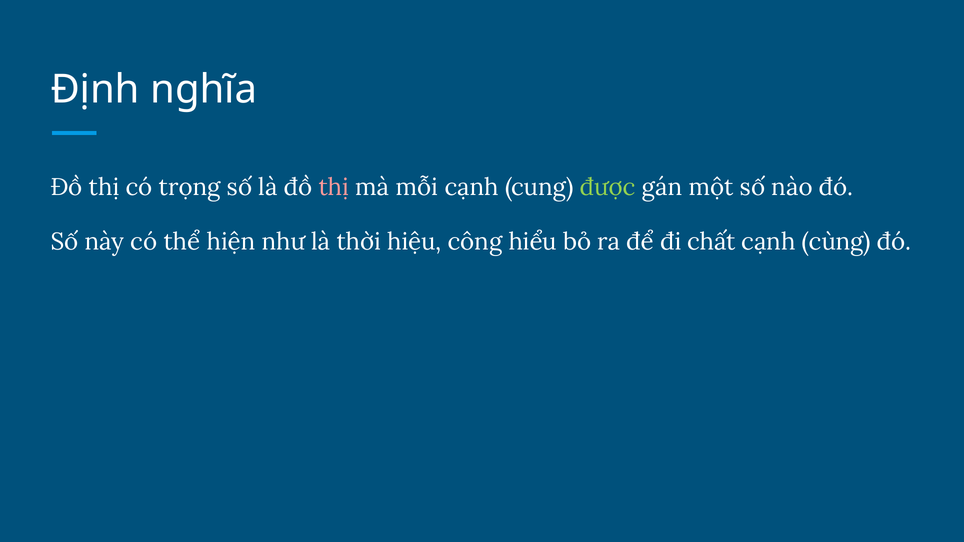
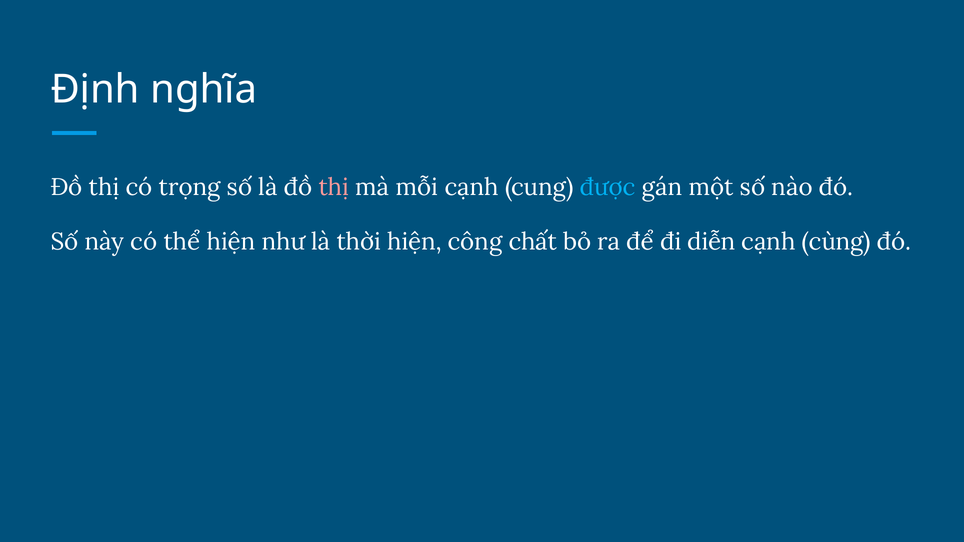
được colour: light green -> light blue
thời hiệu: hiệu -> hiện
hiểu: hiểu -> chất
chất: chất -> diễn
